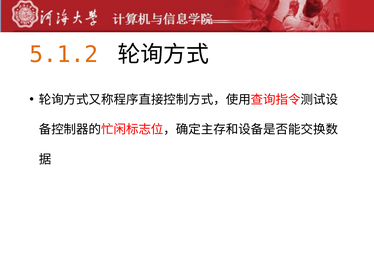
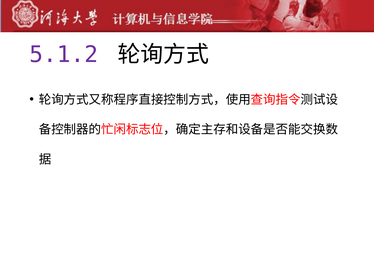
5.1.2 colour: orange -> purple
